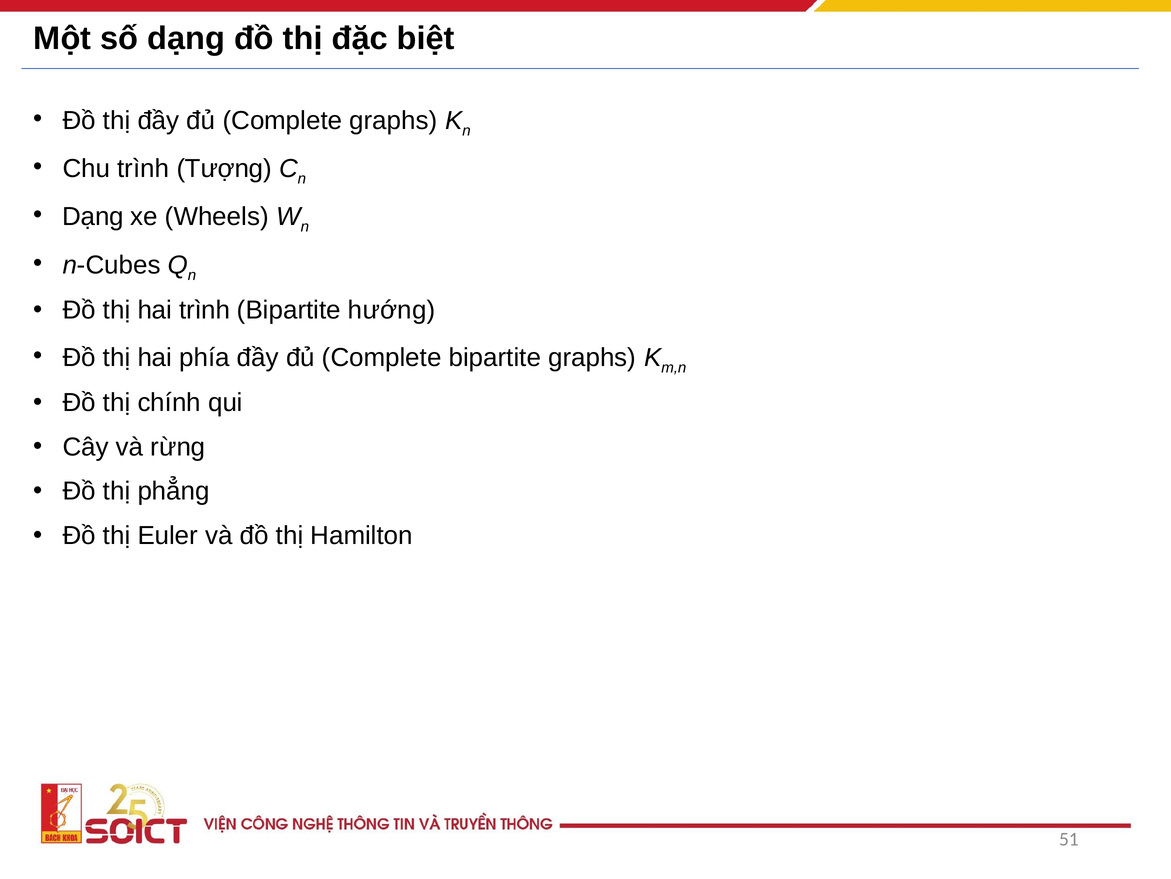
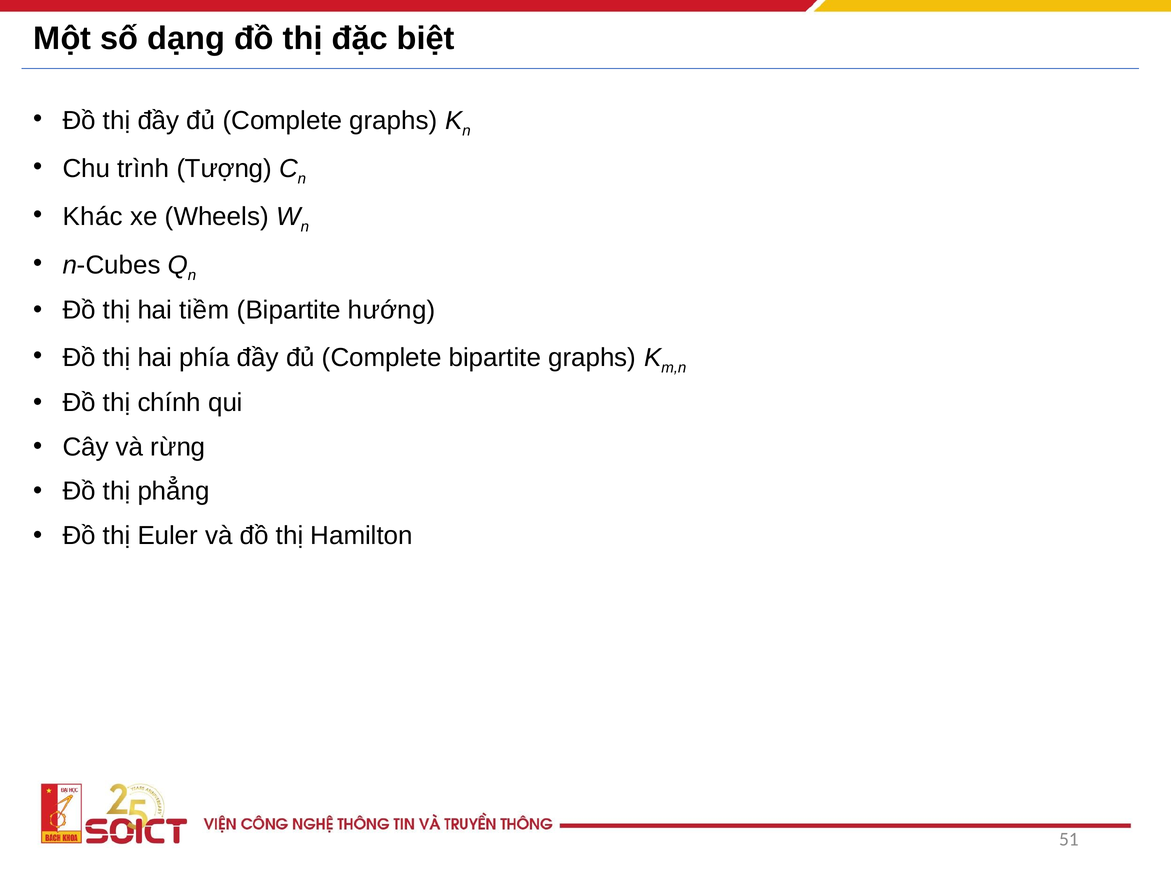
Dạng at (93, 217): Dạng -> Khác
hai trình: trình -> tiềm
